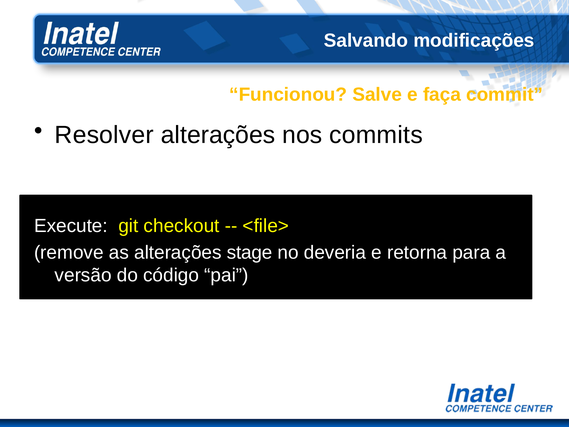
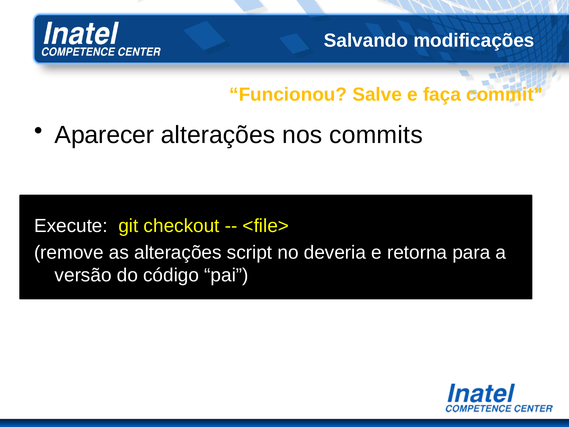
Resolver: Resolver -> Aparecer
stage: stage -> script
